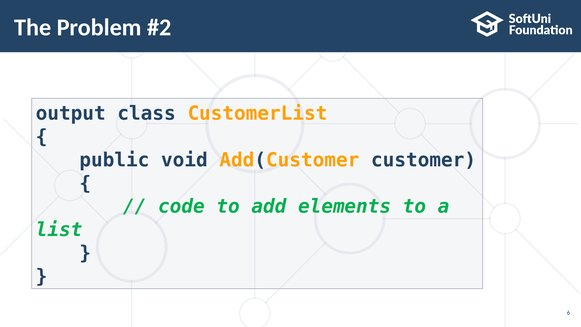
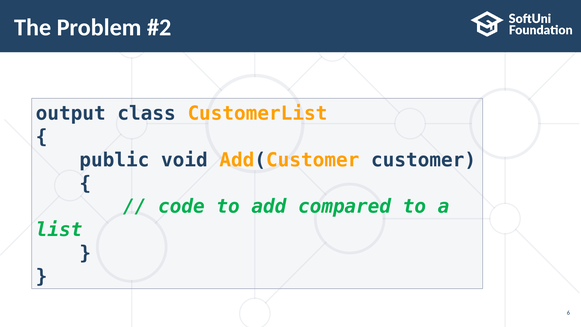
elements: elements -> compared
